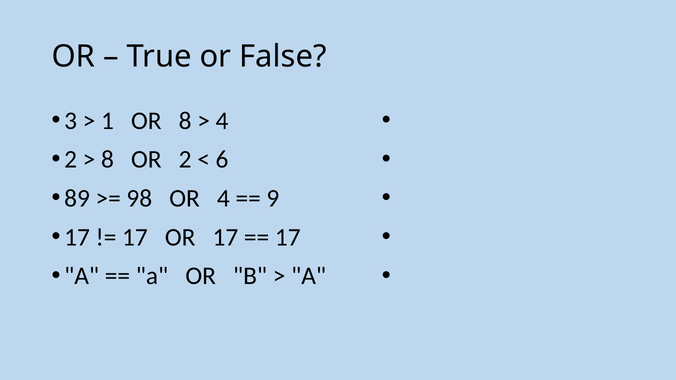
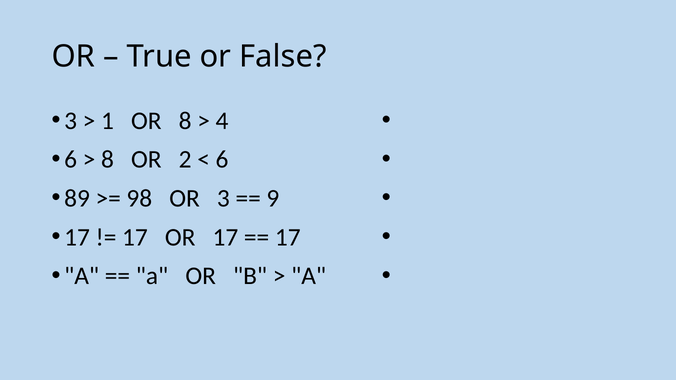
2 at (71, 160): 2 -> 6
OR 4: 4 -> 3
